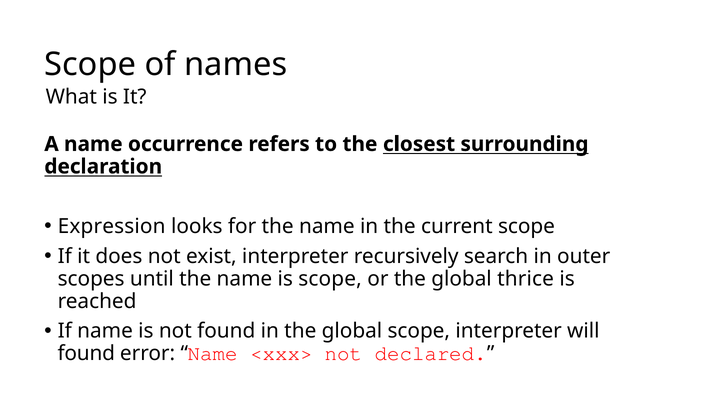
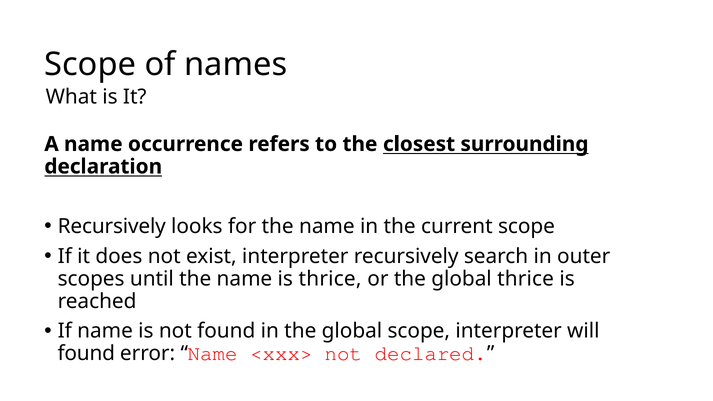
Expression at (112, 226): Expression -> Recursively
is scope: scope -> thrice
